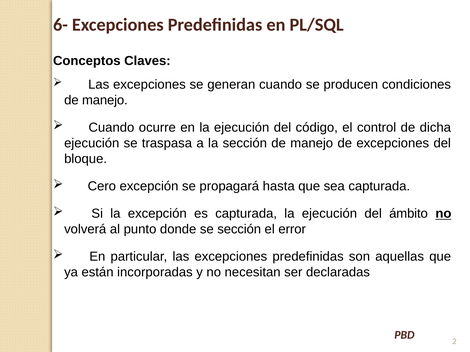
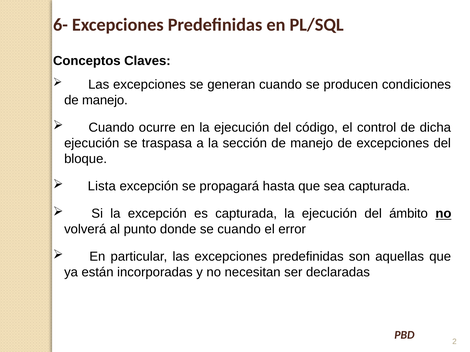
Cero: Cero -> Lista
se sección: sección -> cuando
